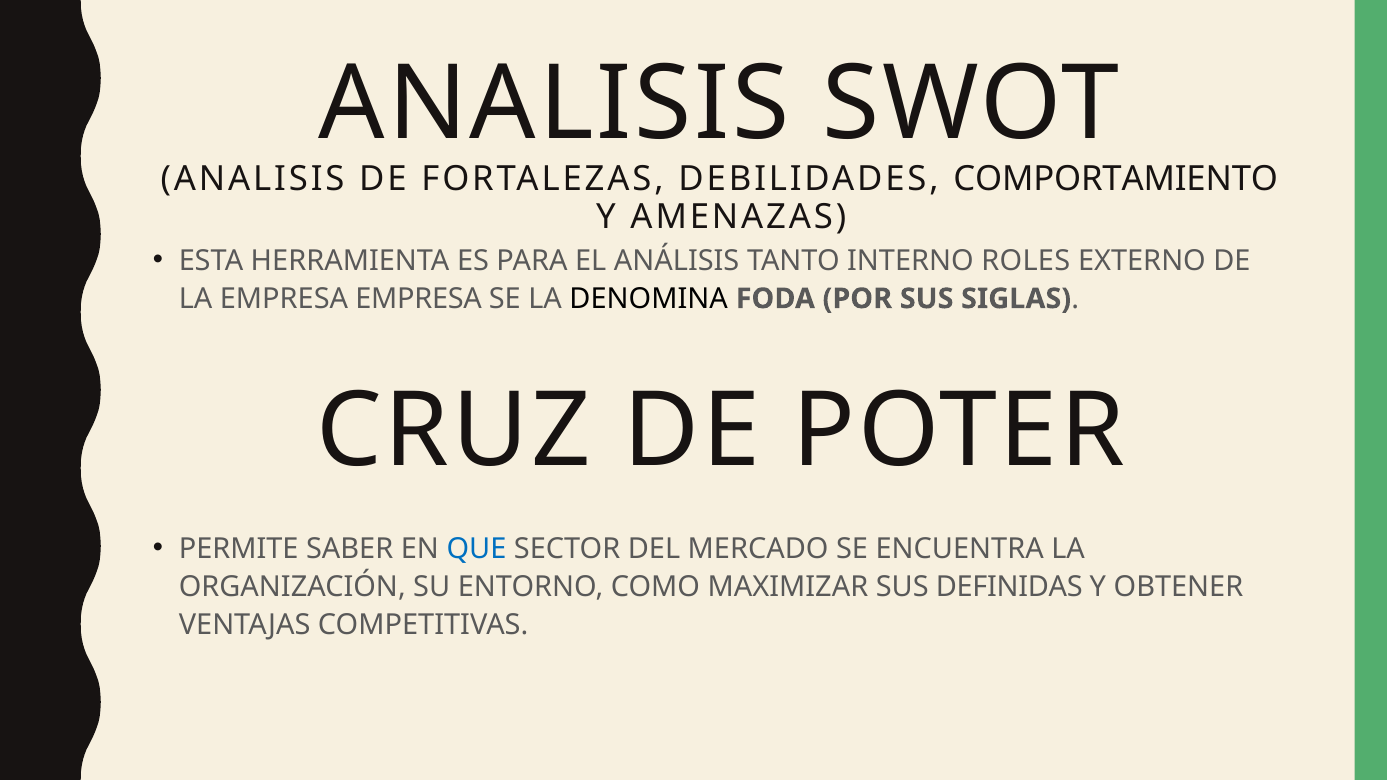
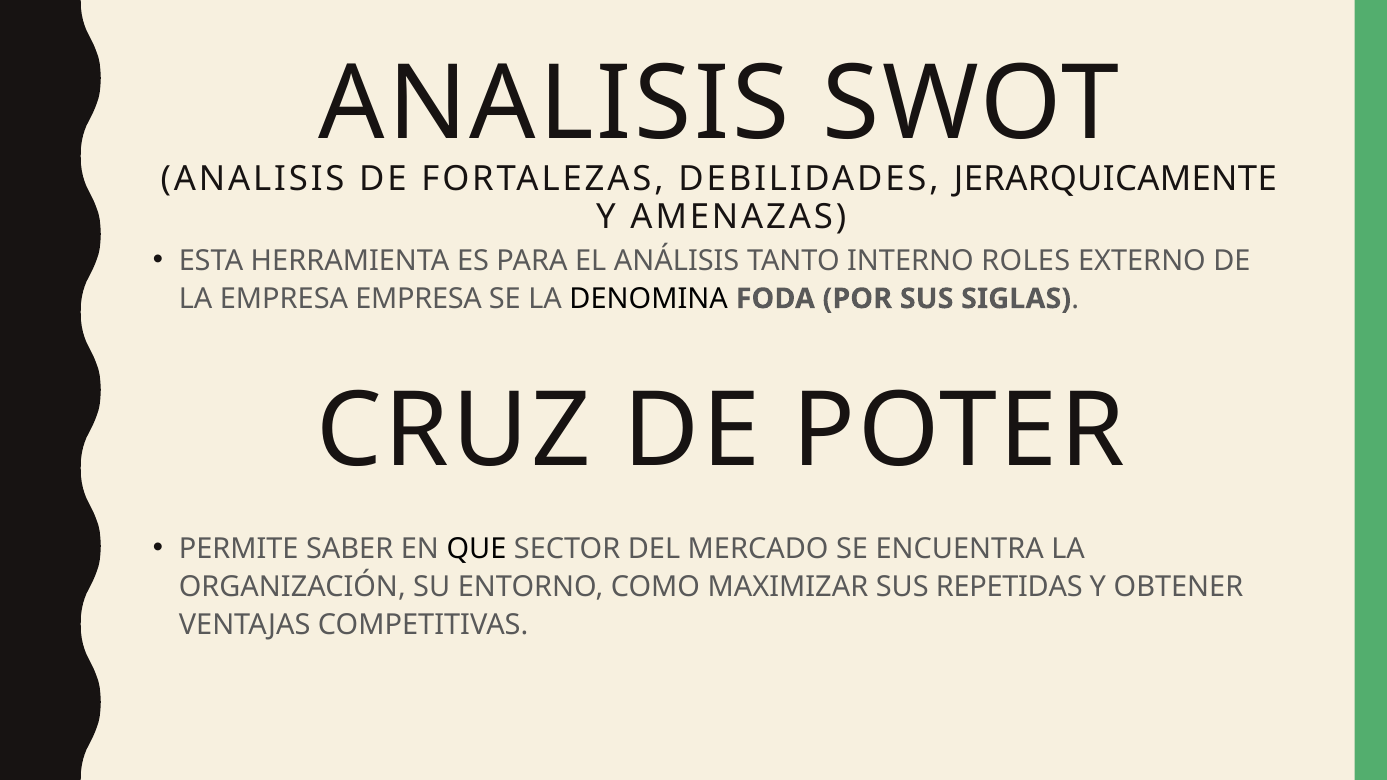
COMPORTAMIENTO: COMPORTAMIENTO -> JERARQUICAMENTE
QUE colour: blue -> black
DEFINIDAS: DEFINIDAS -> REPETIDAS
